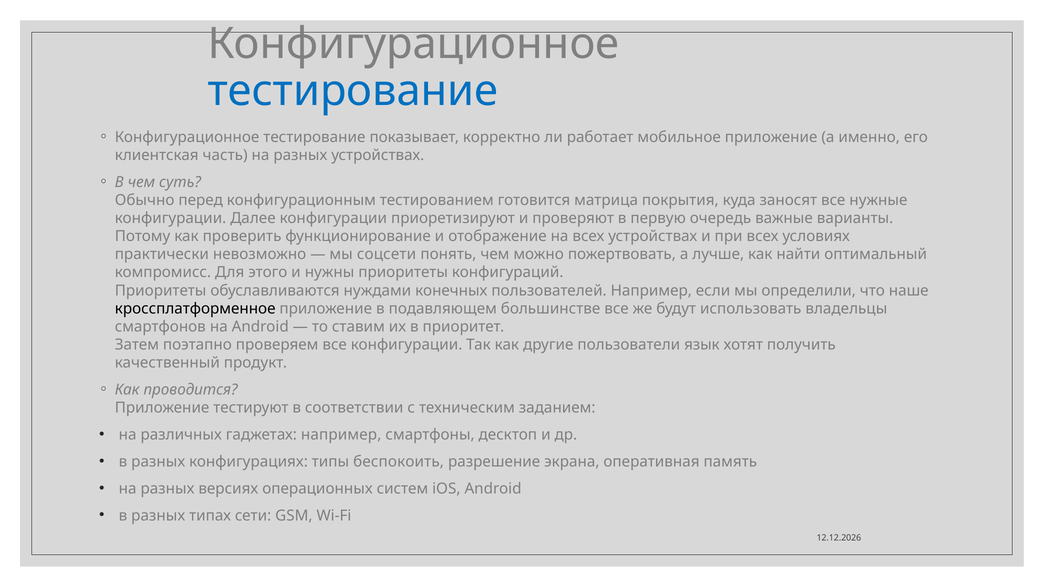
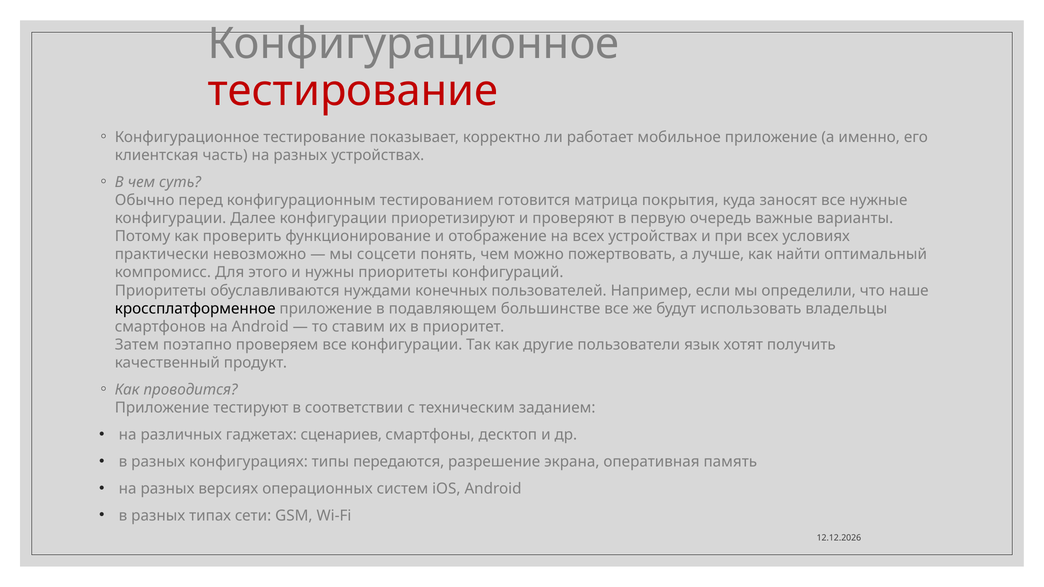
тестирование at (353, 91) colour: blue -> red
гаджетах например: например -> сценариев
беспокоить: беспокоить -> передаются
